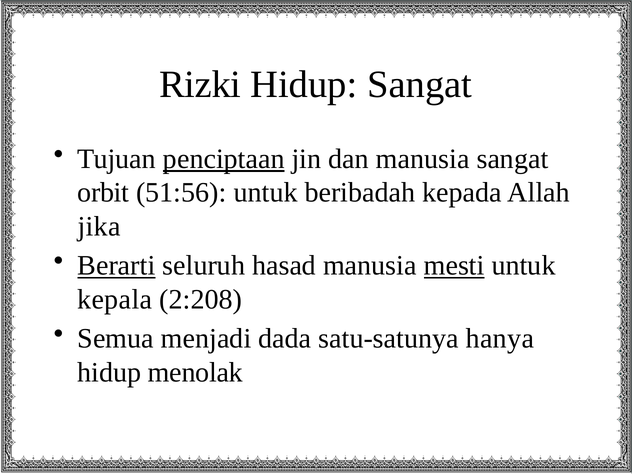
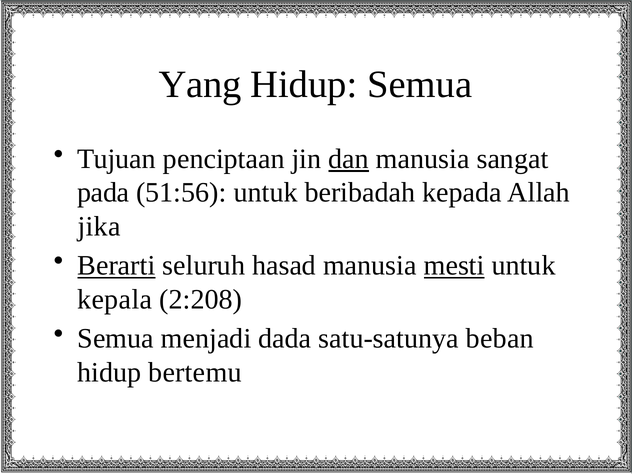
Rizki: Rizki -> Yang
Hidup Sangat: Sangat -> Semua
penciptaan underline: present -> none
dan underline: none -> present
orbit: orbit -> pada
hanya: hanya -> beban
menolak: menolak -> bertemu
